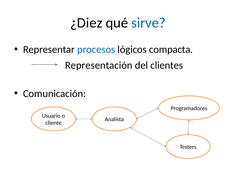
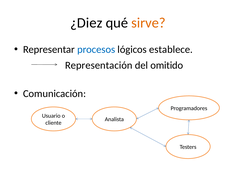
sirve colour: blue -> orange
compacta: compacta -> establece
clientes: clientes -> omitido
